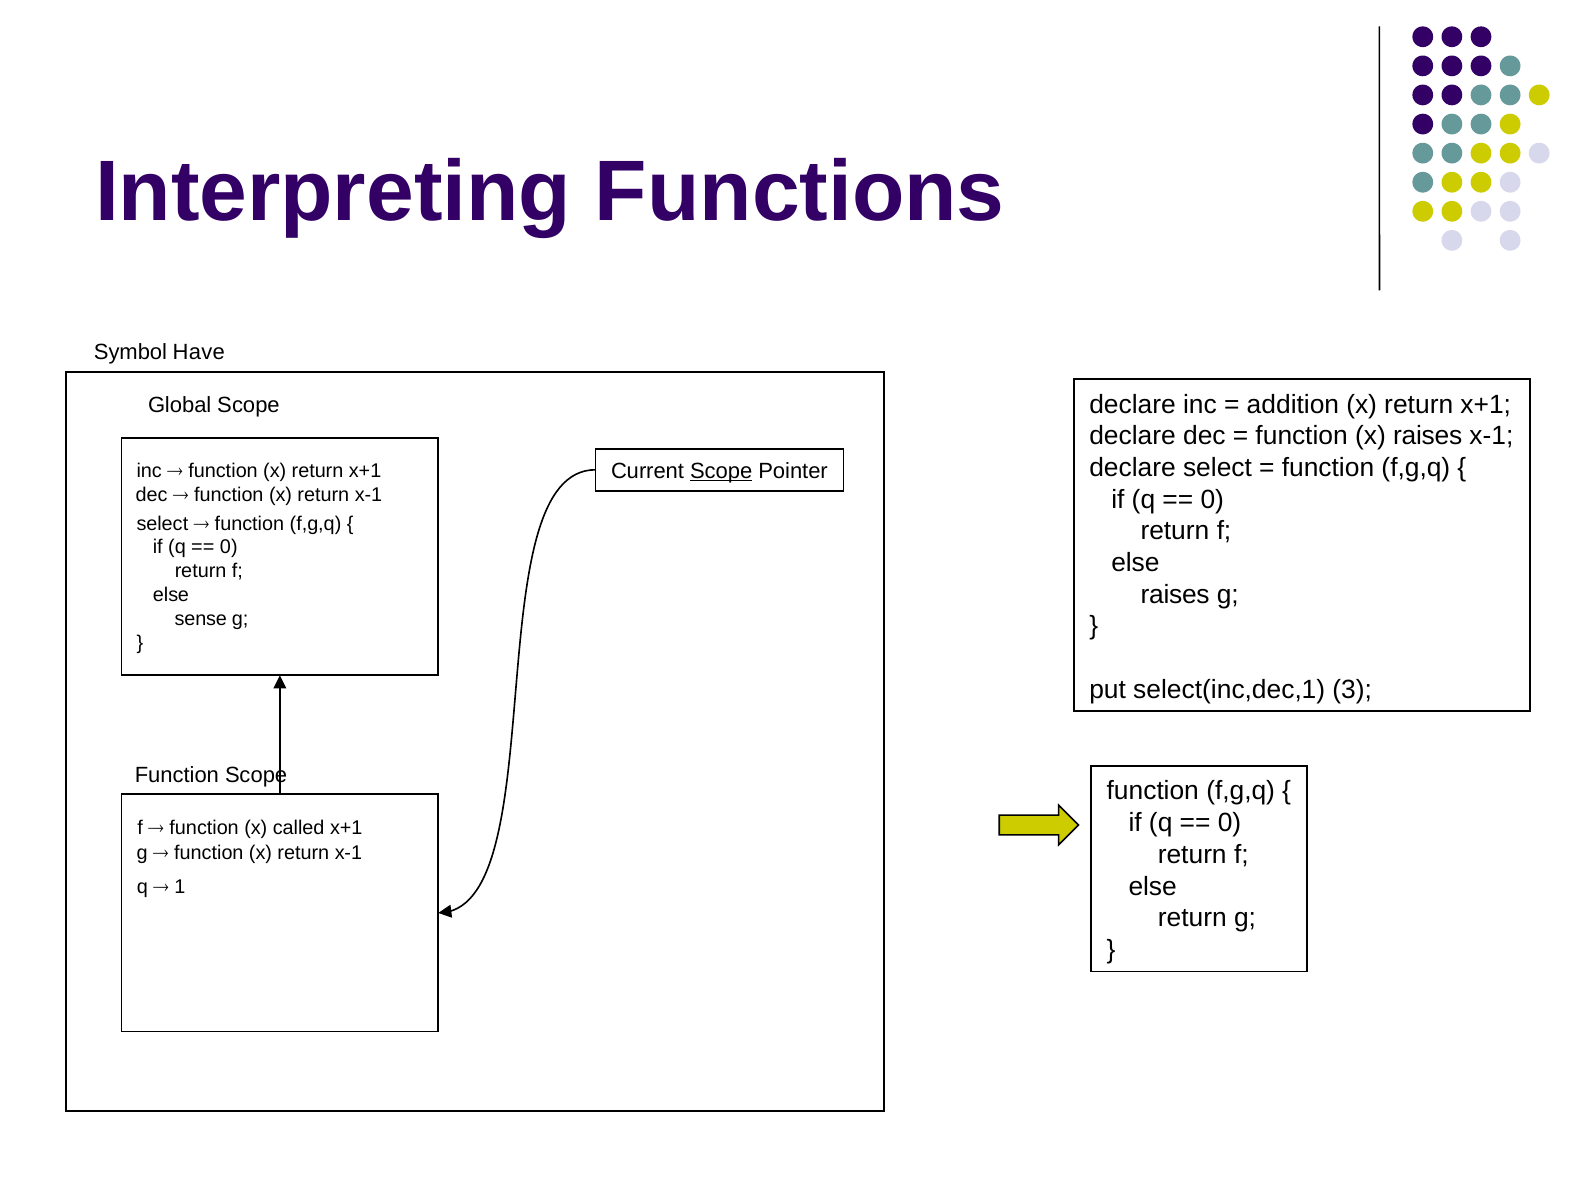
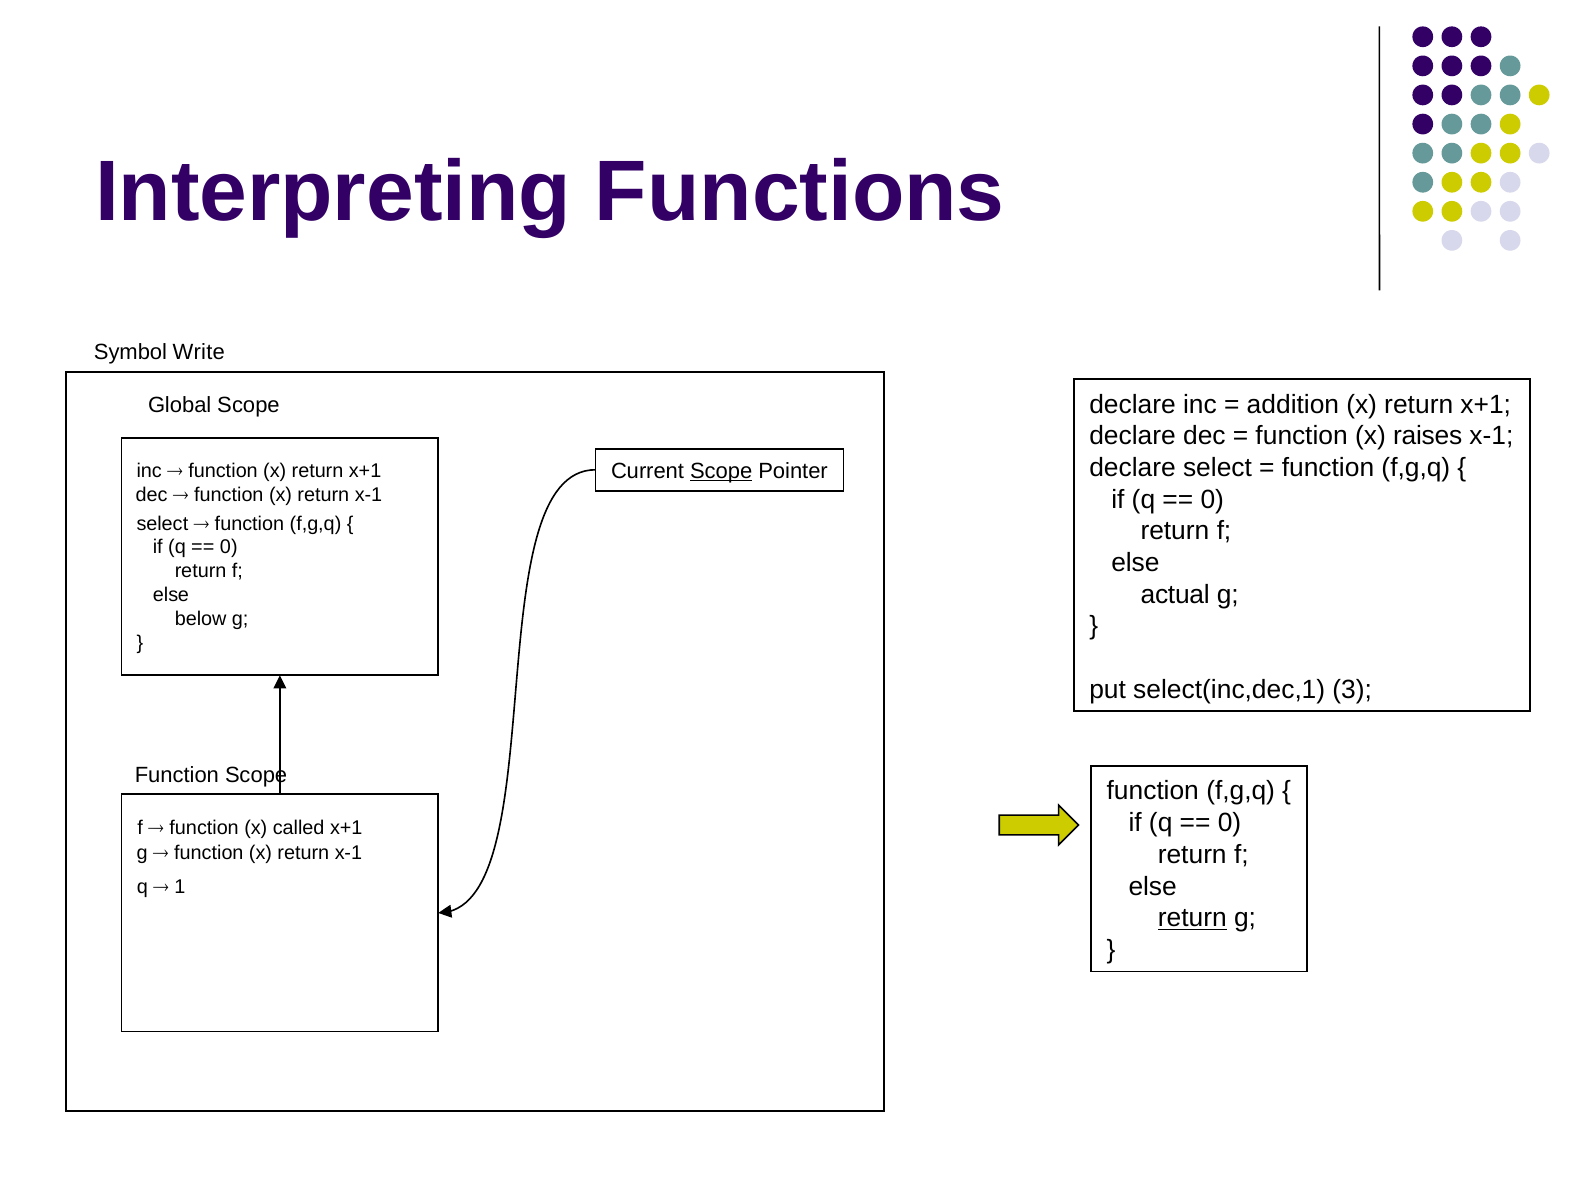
Have: Have -> Write
raises at (1175, 594): raises -> actual
sense: sense -> below
return at (1192, 918) underline: none -> present
